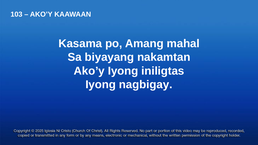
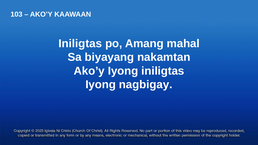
Kasama at (80, 44): Kasama -> Iniligtas
